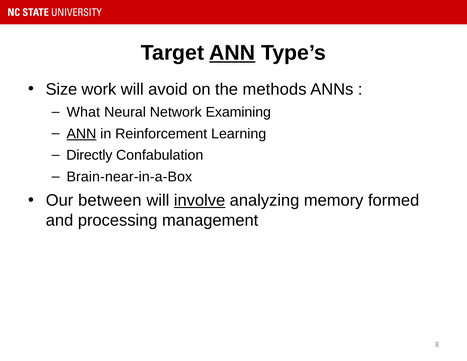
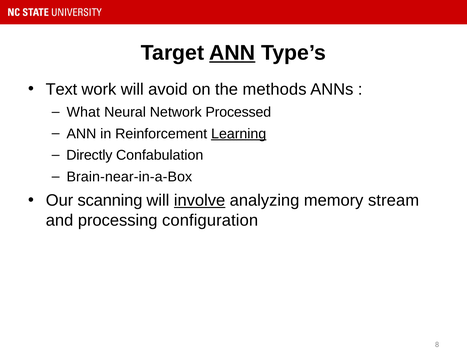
Size: Size -> Text
Examining: Examining -> Processed
ANN at (81, 134) underline: present -> none
Learning underline: none -> present
between: between -> scanning
formed: formed -> stream
management: management -> configuration
